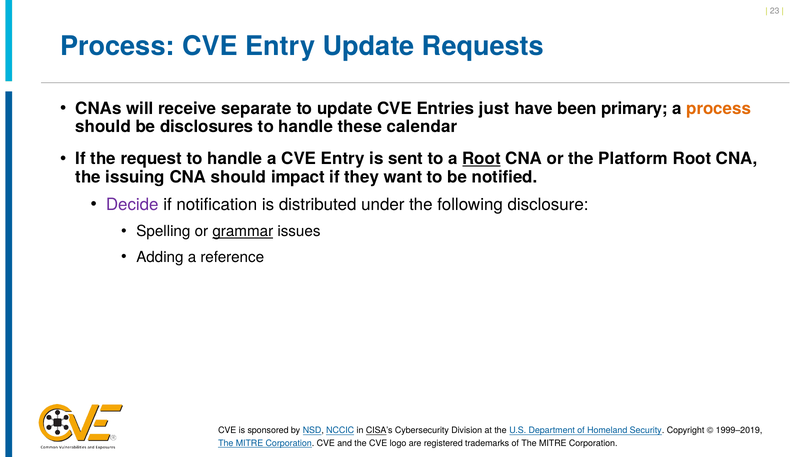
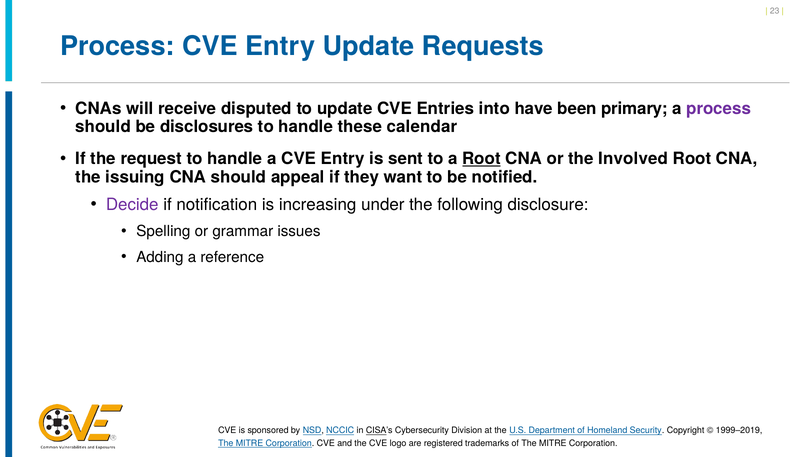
separate: separate -> disputed
just: just -> into
process at (719, 109) colour: orange -> purple
Platform: Platform -> Involved
impact: impact -> appeal
distributed: distributed -> increasing
grammar underline: present -> none
